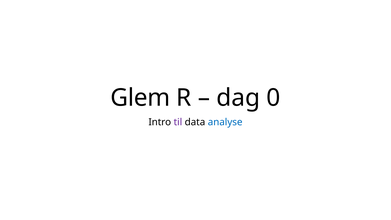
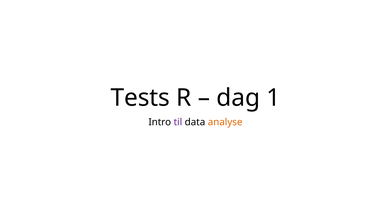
Glem: Glem -> Tests
0: 0 -> 1
analyse colour: blue -> orange
